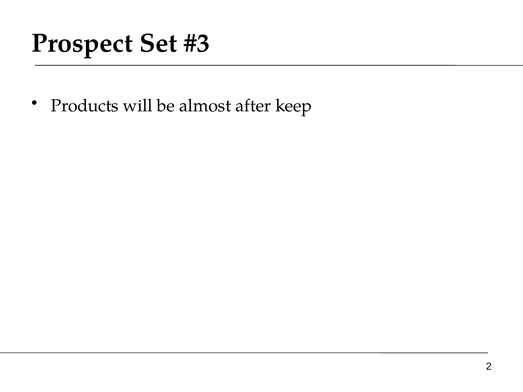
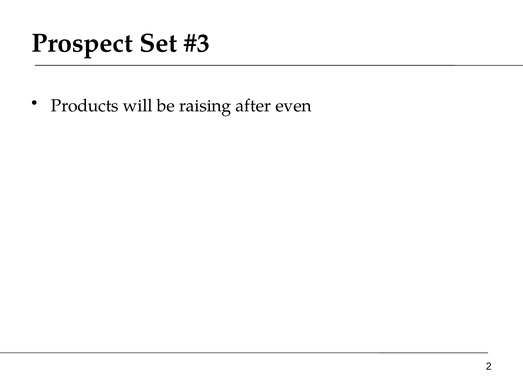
almost: almost -> raising
keep: keep -> even
